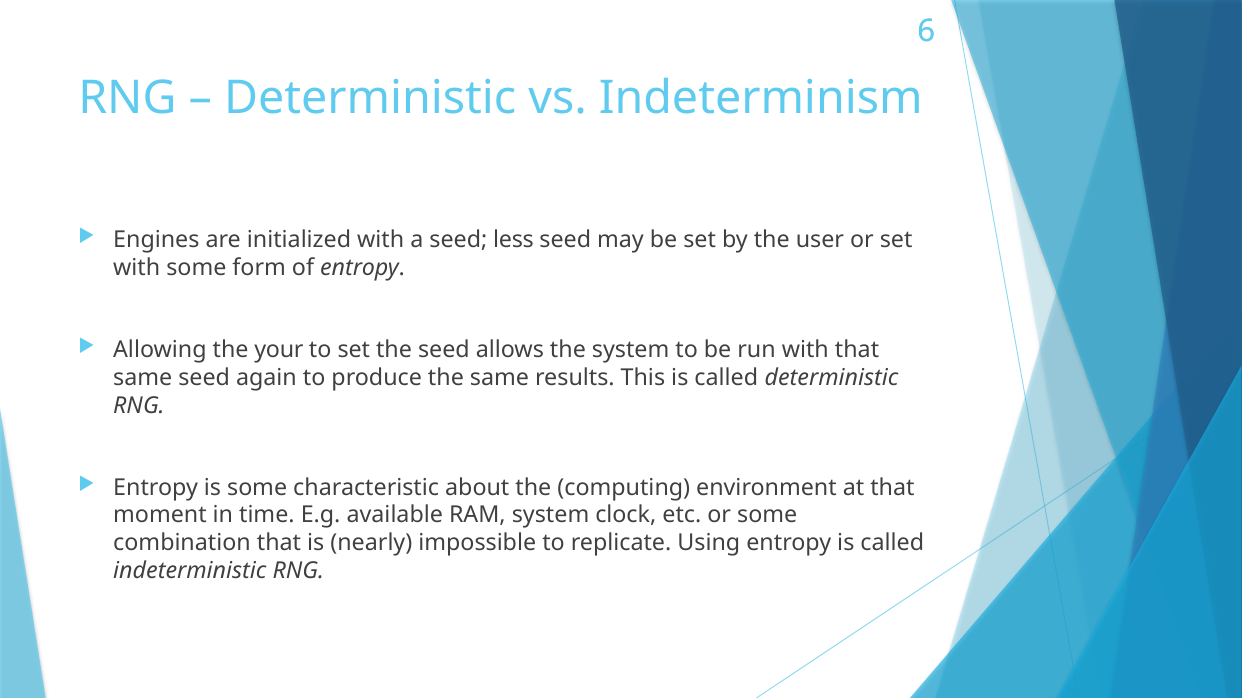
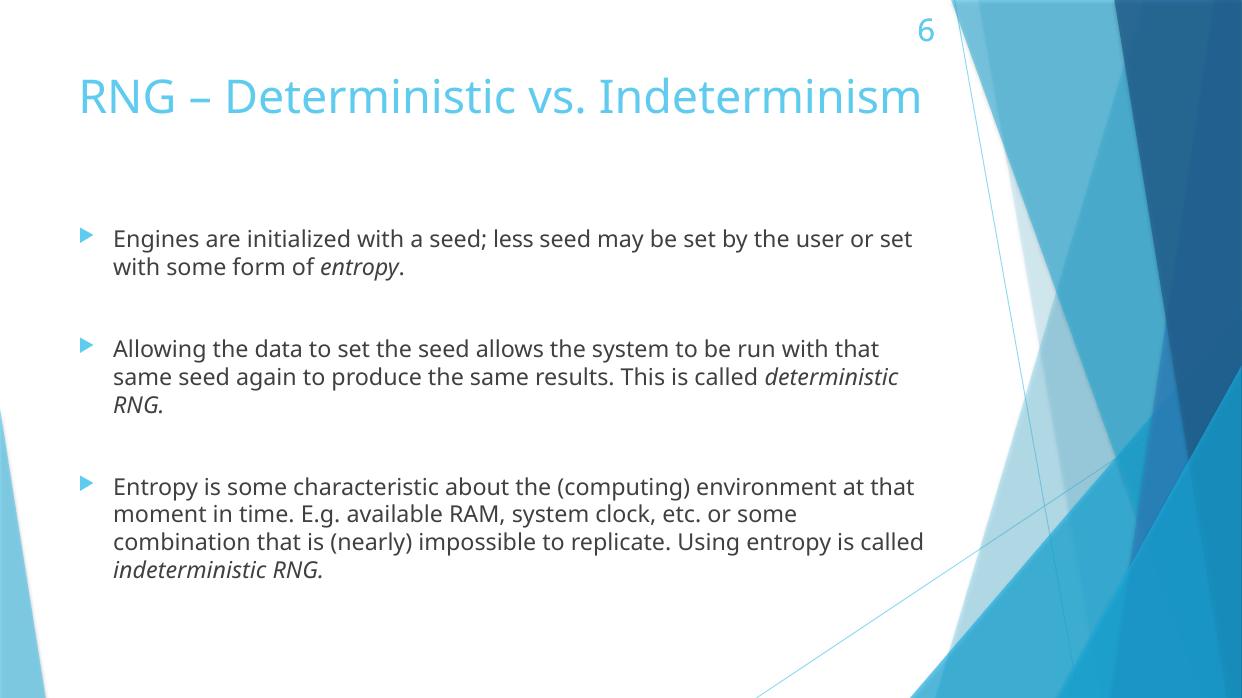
your: your -> data
